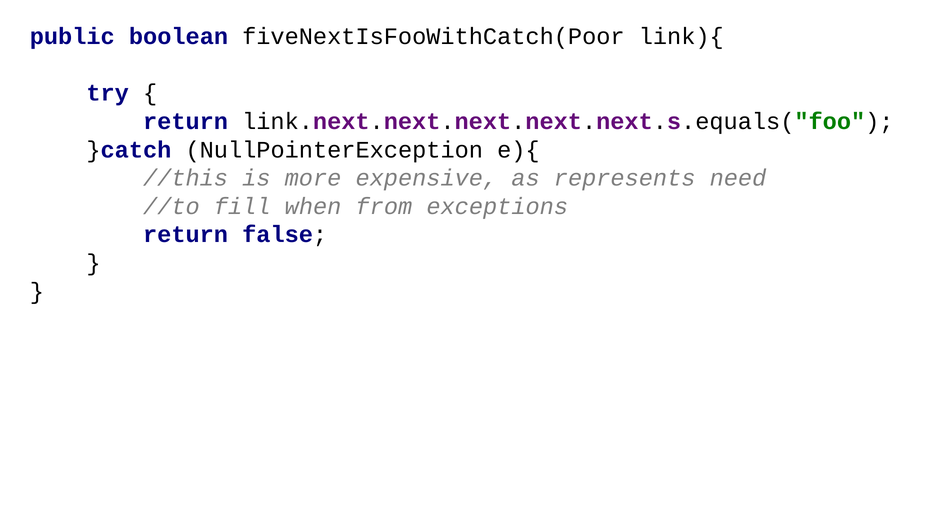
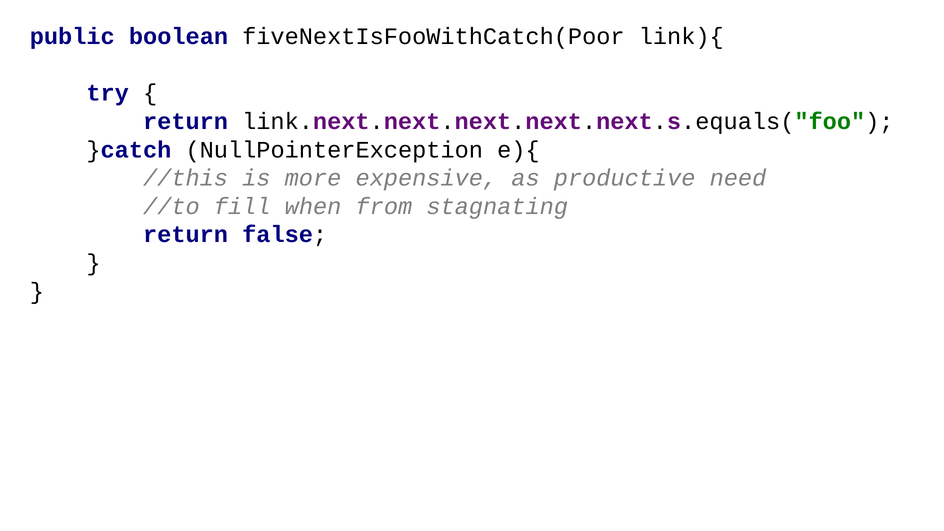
represents: represents -> productive
exceptions: exceptions -> stagnating
